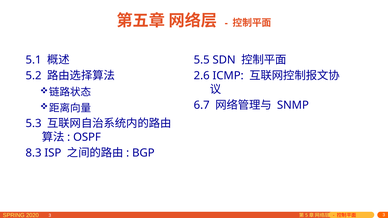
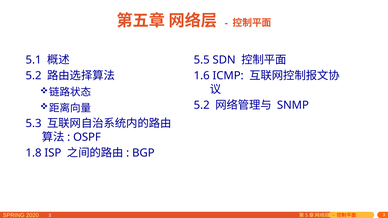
2.6: 2.6 -> 1.6
6.7 at (202, 105): 6.7 -> 5.2
8.3: 8.3 -> 1.8
